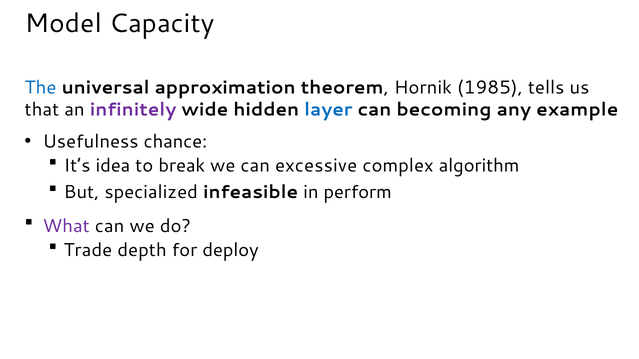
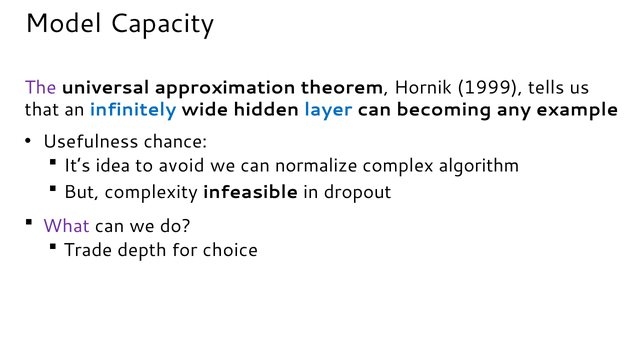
The colour: blue -> purple
1985: 1985 -> 1999
infinitely colour: purple -> blue
break: break -> avoid
excessive: excessive -> normalize
specialized: specialized -> complexity
perform: perform -> dropout
deploy: deploy -> choice
